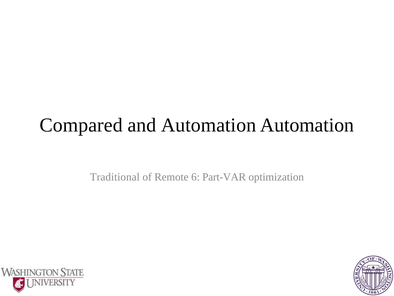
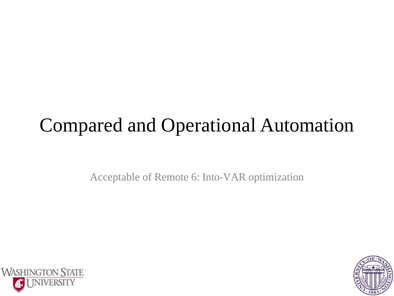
and Automation: Automation -> Operational
Traditional: Traditional -> Acceptable
Part-VAR: Part-VAR -> Into-VAR
